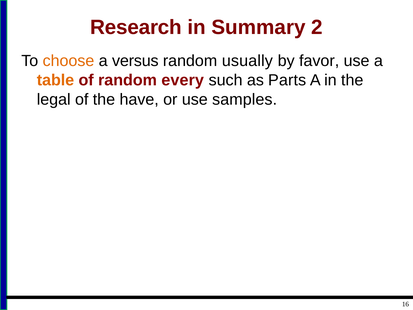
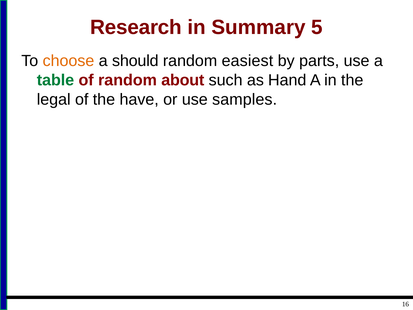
2: 2 -> 5
versus: versus -> should
usually: usually -> easiest
favor: favor -> parts
table colour: orange -> green
every: every -> about
Parts: Parts -> Hand
